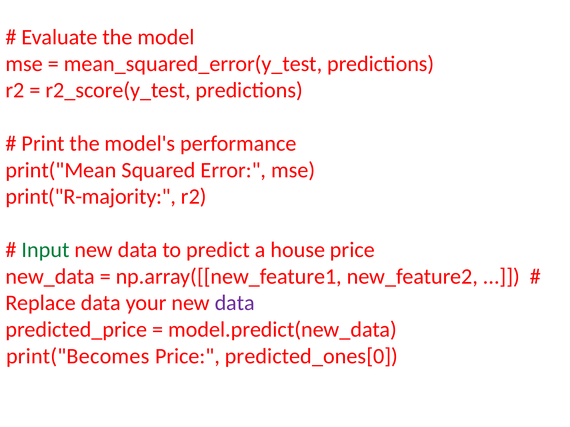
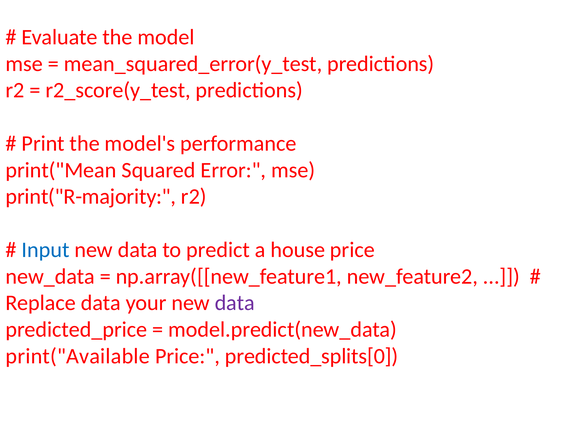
Input colour: green -> blue
print("Becomes: print("Becomes -> print("Available
predicted_ones[0: predicted_ones[0 -> predicted_splits[0
